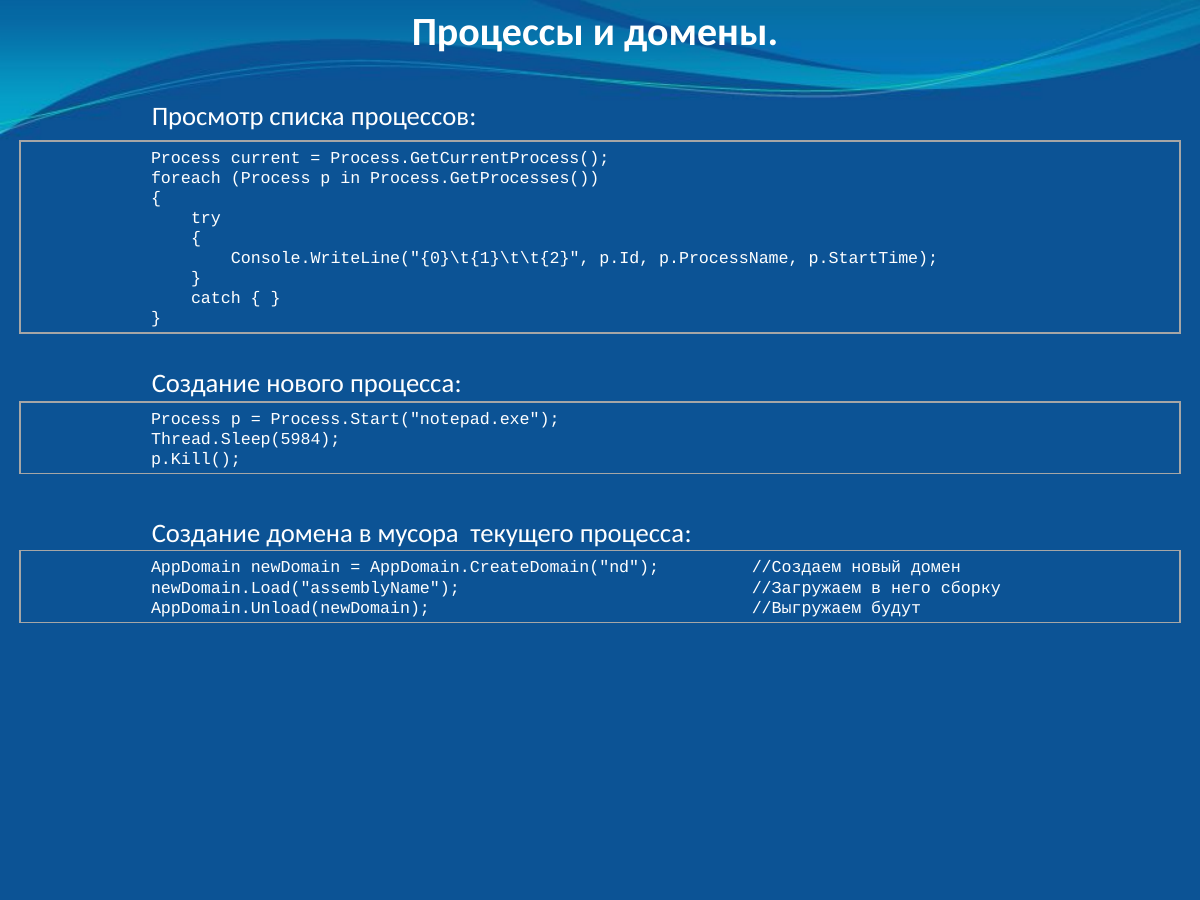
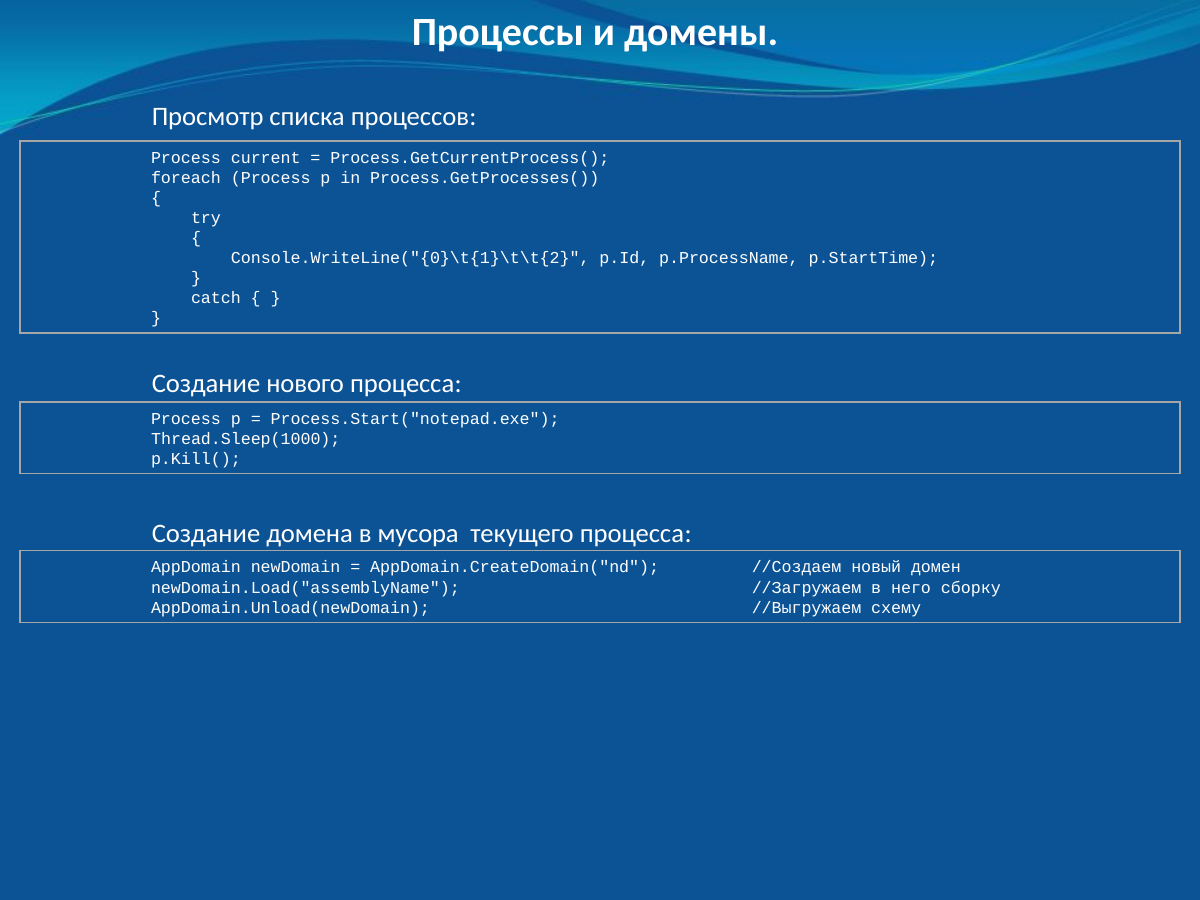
Thread.Sleep(5984: Thread.Sleep(5984 -> Thread.Sleep(1000
будут: будут -> схему
